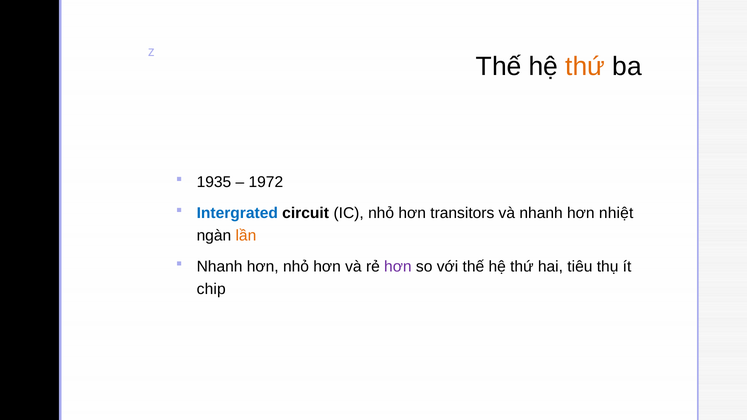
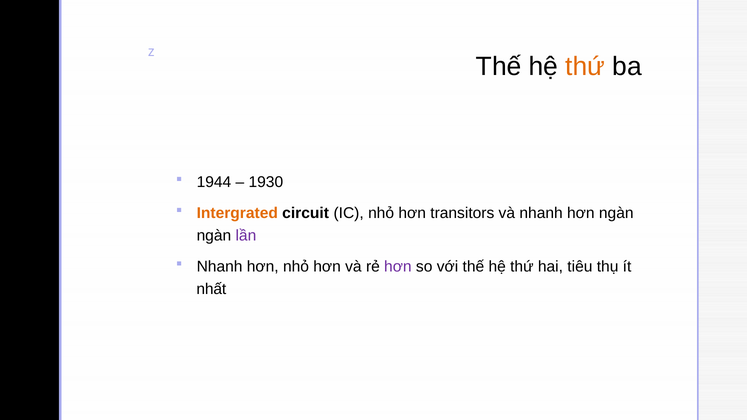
1935: 1935 -> 1944
1972: 1972 -> 1930
Intergrated colour: blue -> orange
hơn nhiệt: nhiệt -> ngàn
lần colour: orange -> purple
chip: chip -> nhất
